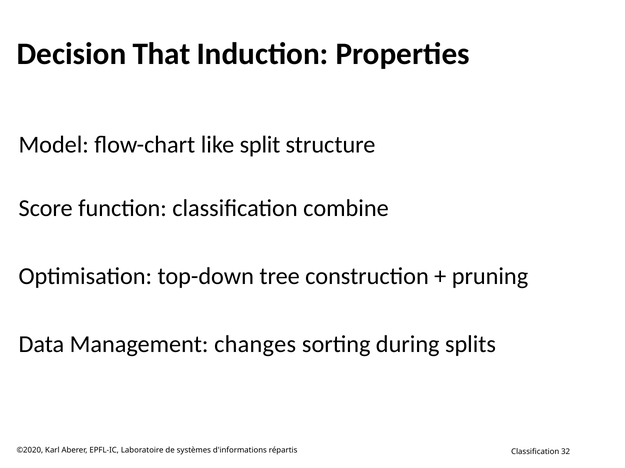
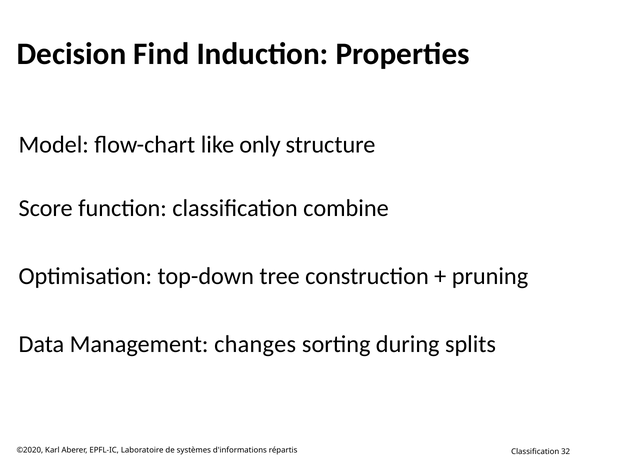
That: That -> Find
split: split -> only
